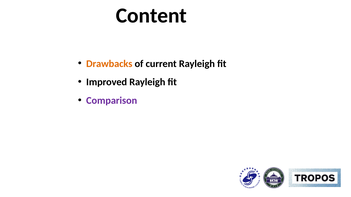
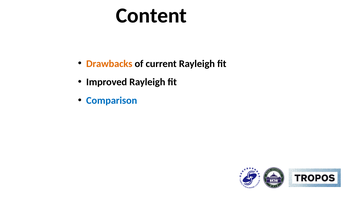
Comparison colour: purple -> blue
